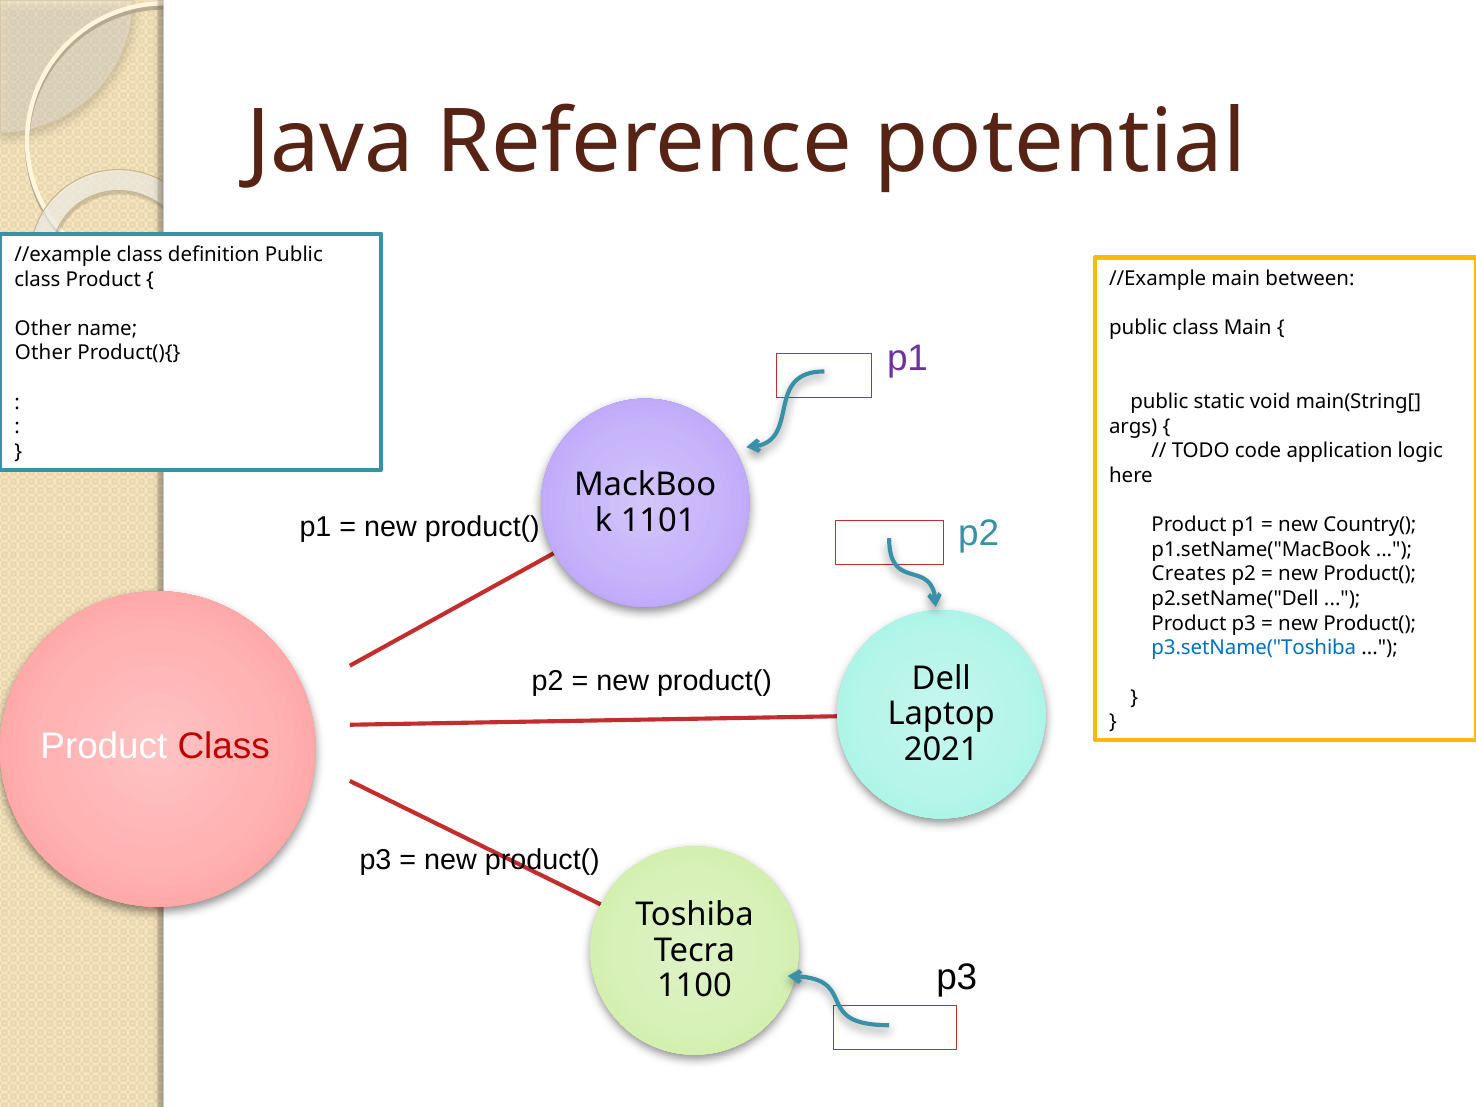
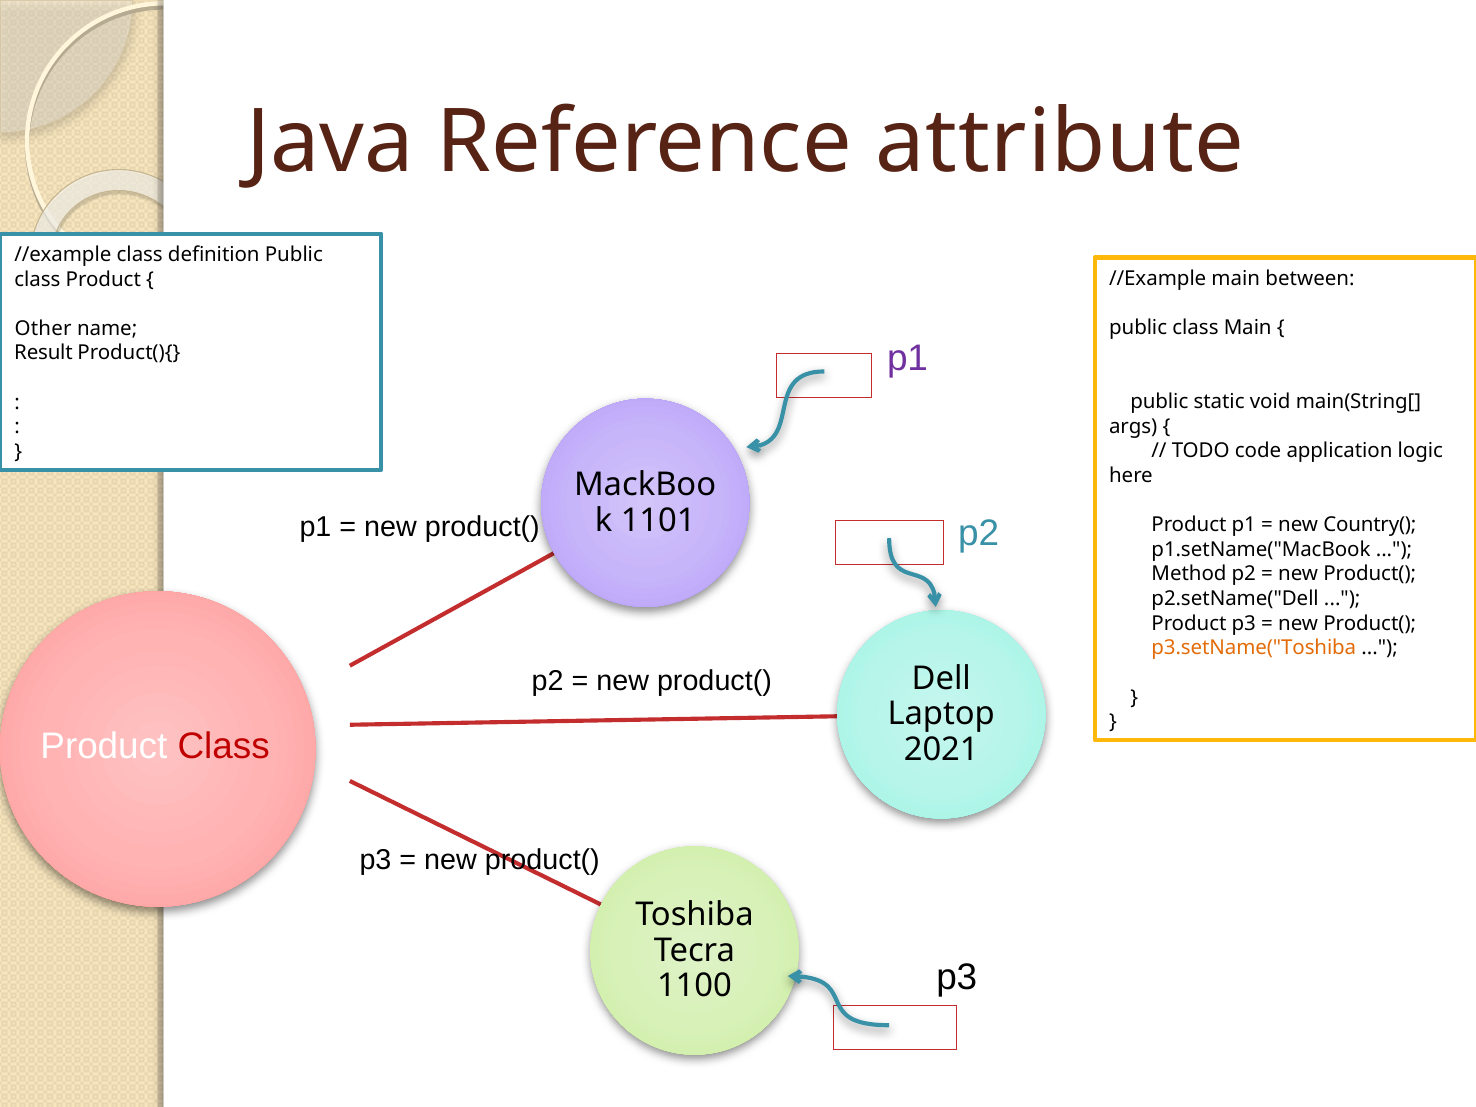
potential: potential -> attribute
Other at (43, 353): Other -> Result
Creates: Creates -> Method
p3.setName("Toshiba colour: blue -> orange
